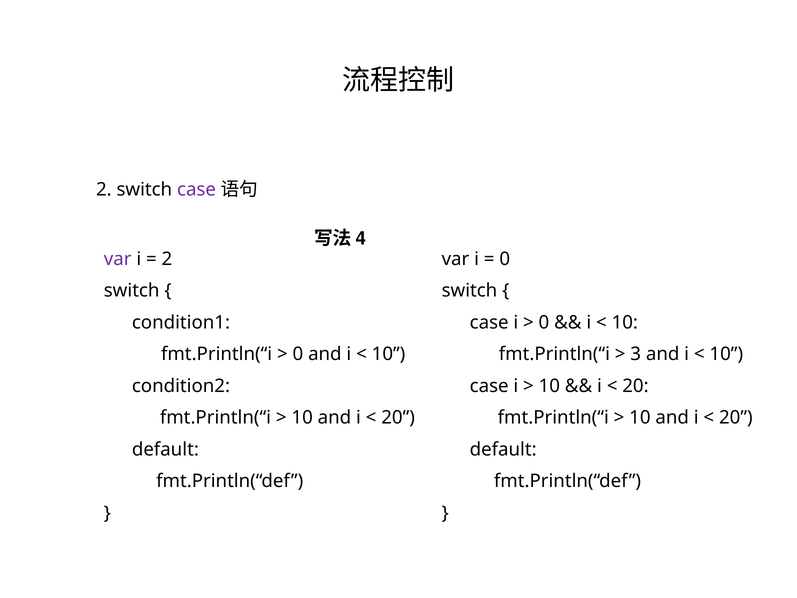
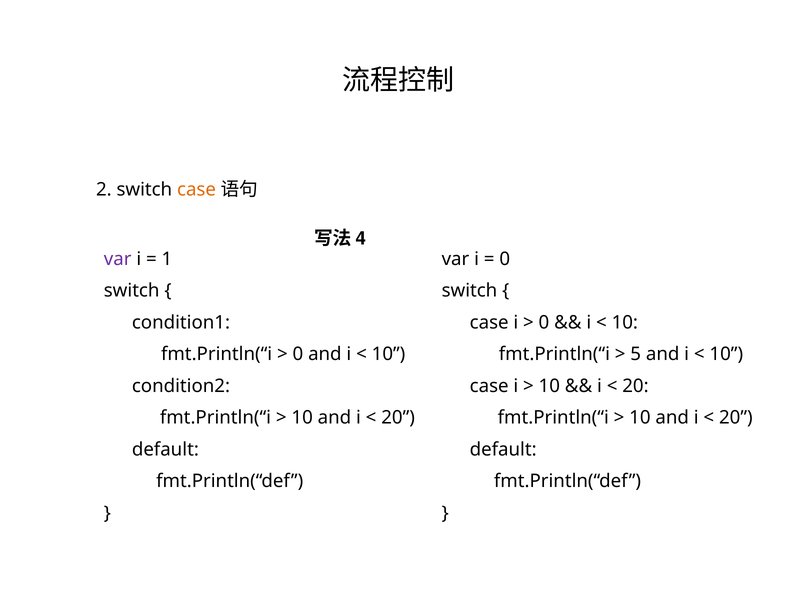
case at (197, 190) colour: purple -> orange
2 at (167, 259): 2 -> 1
3: 3 -> 5
